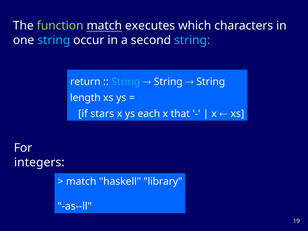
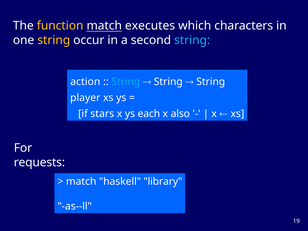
function colour: light green -> yellow
string at (54, 40) colour: light blue -> yellow
return: return -> action
length: length -> player
that: that -> also
integers: integers -> requests
